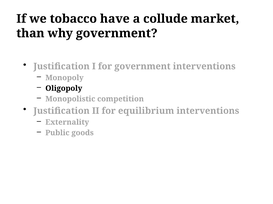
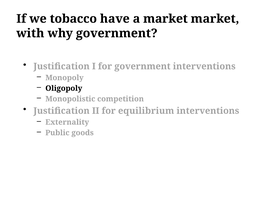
a collude: collude -> market
than: than -> with
